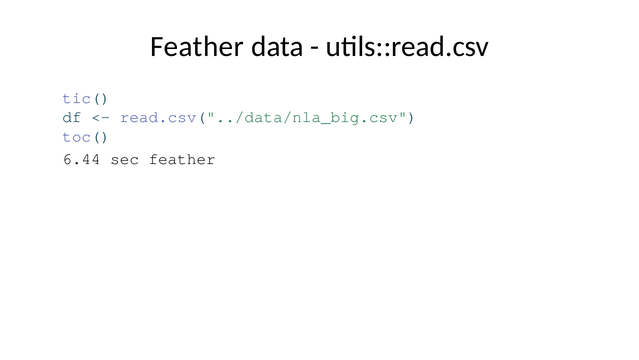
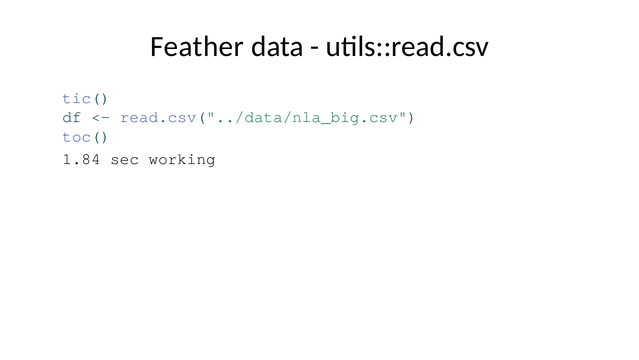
6.44: 6.44 -> 1.84
sec feather: feather -> working
